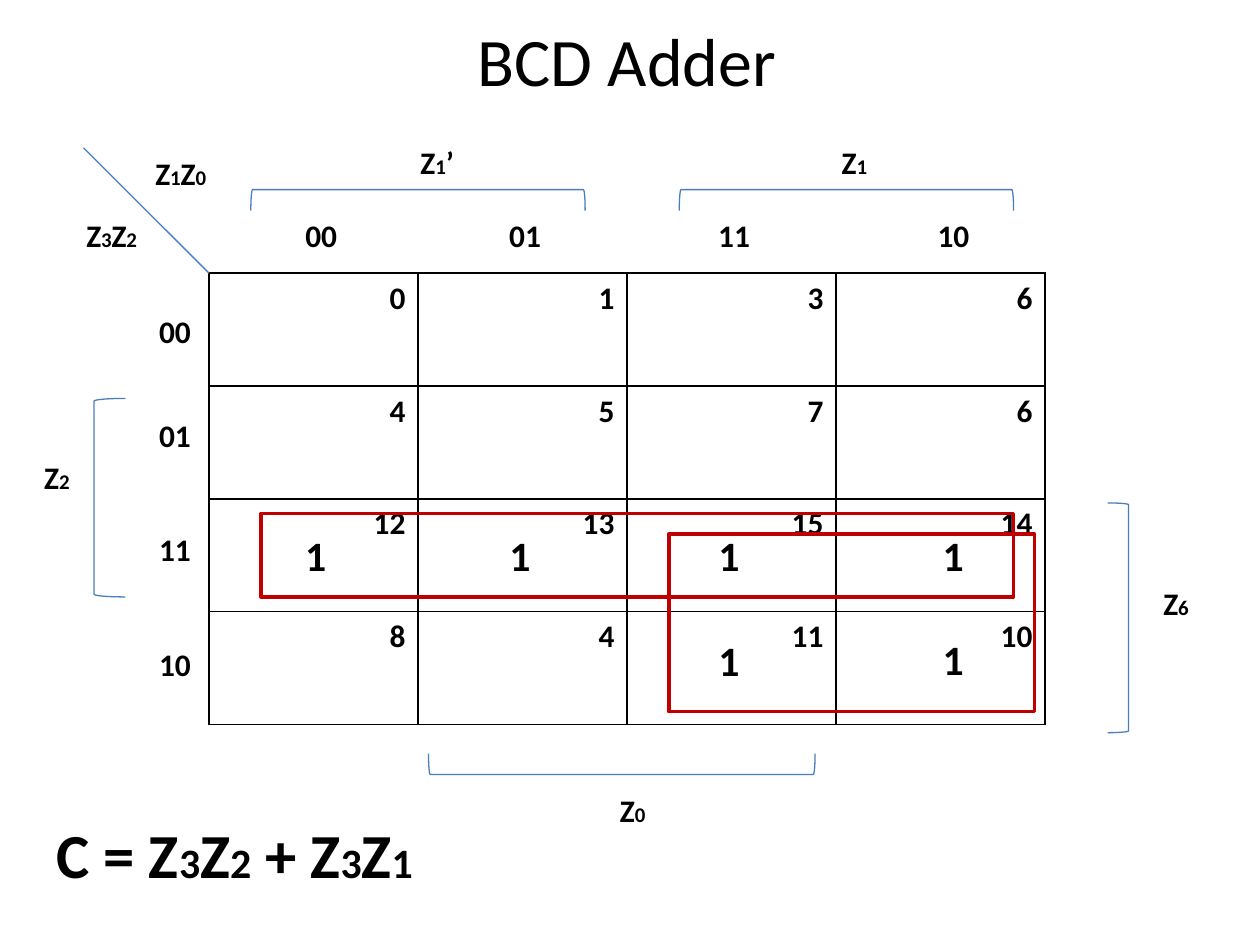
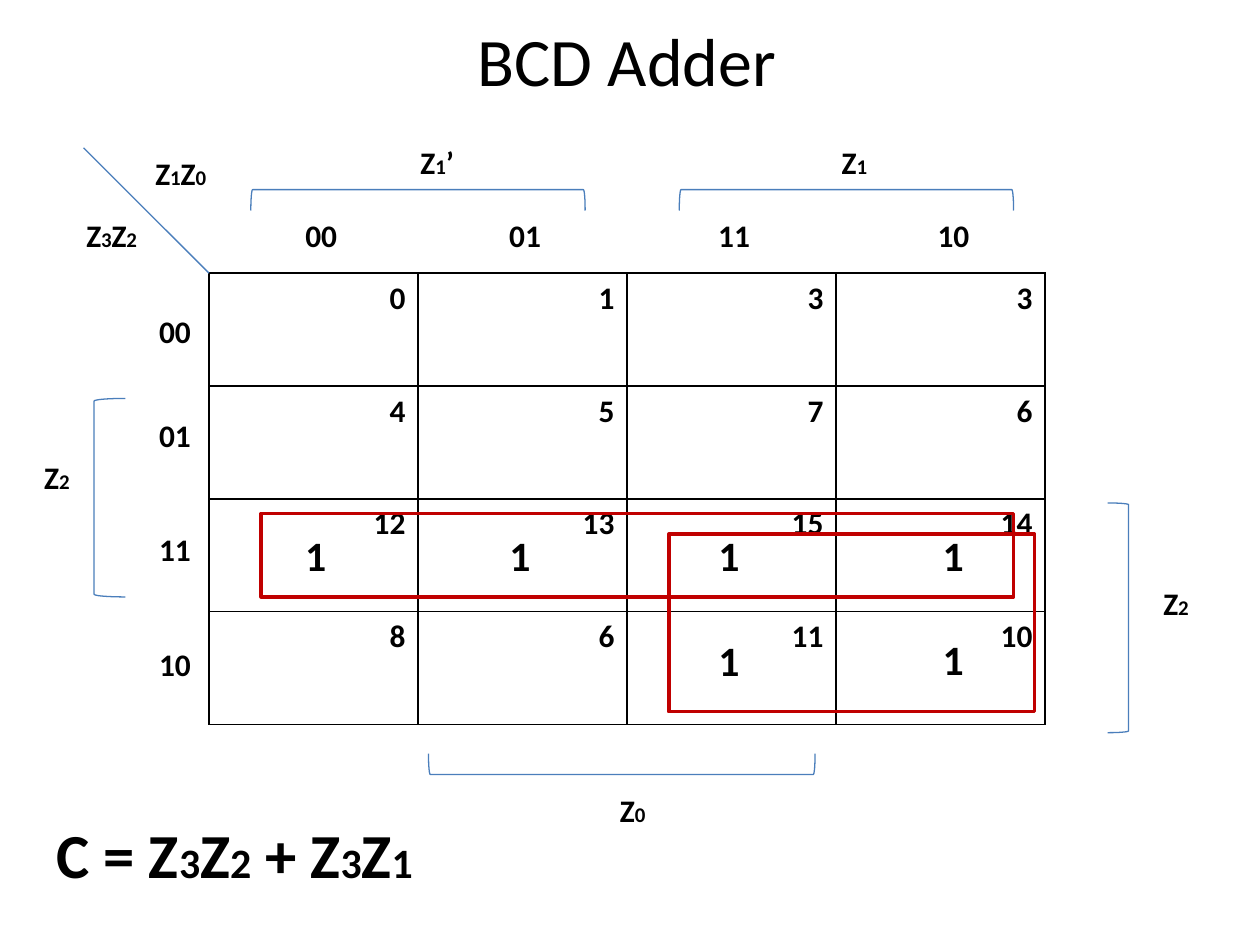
3 6: 6 -> 3
6 at (1183, 609): 6 -> 2
8 4: 4 -> 6
